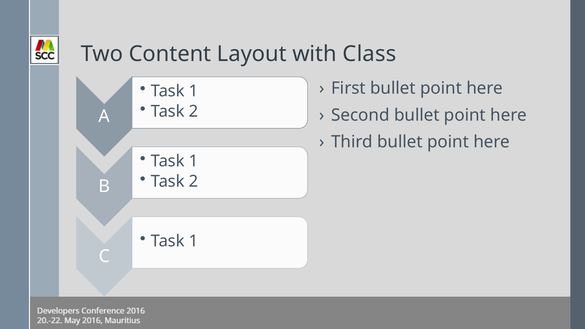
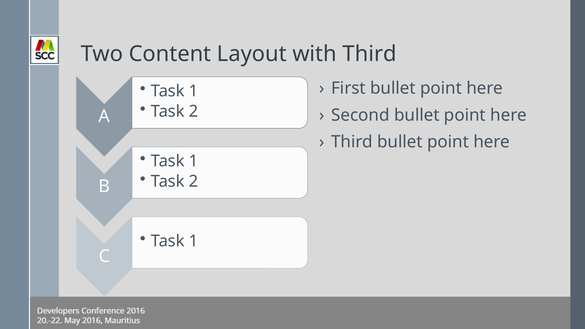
with Class: Class -> Third
